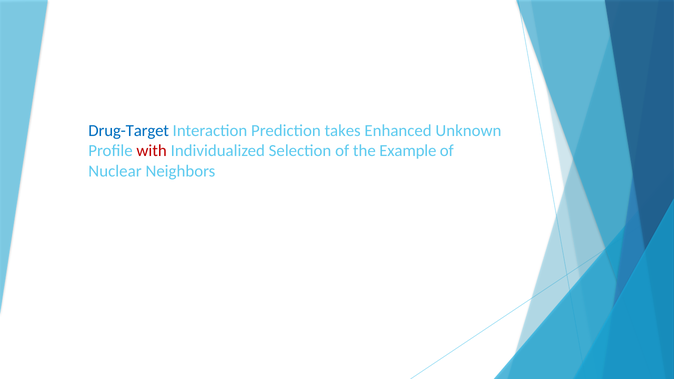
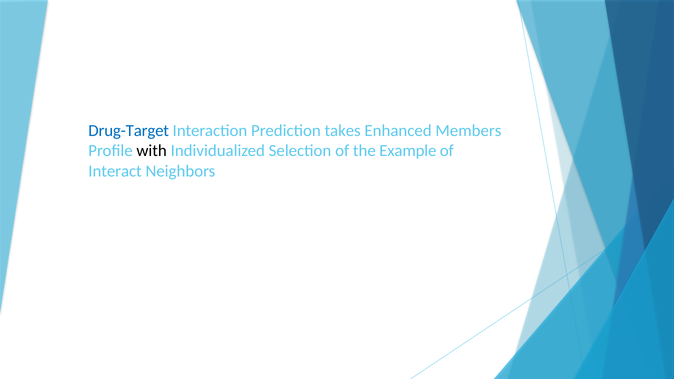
Unknown: Unknown -> Members
with colour: red -> black
Nuclear: Nuclear -> Interact
